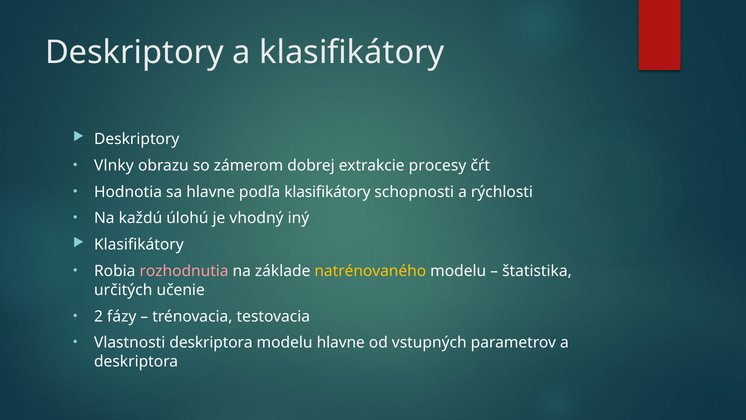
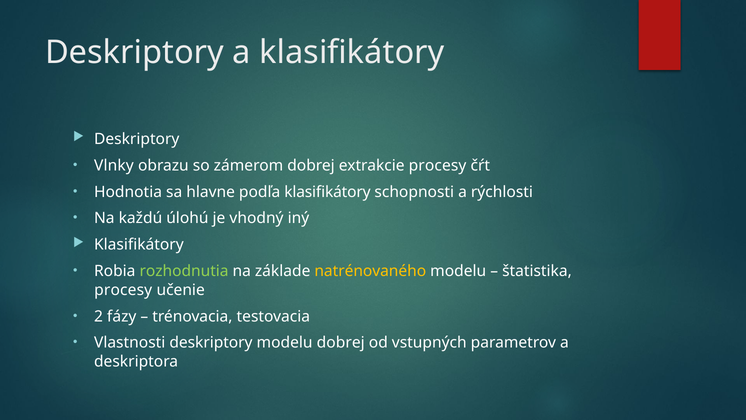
rozhodnutia colour: pink -> light green
určitých at (123, 290): určitých -> procesy
Vlastnosti deskriptora: deskriptora -> deskriptory
modelu hlavne: hlavne -> dobrej
